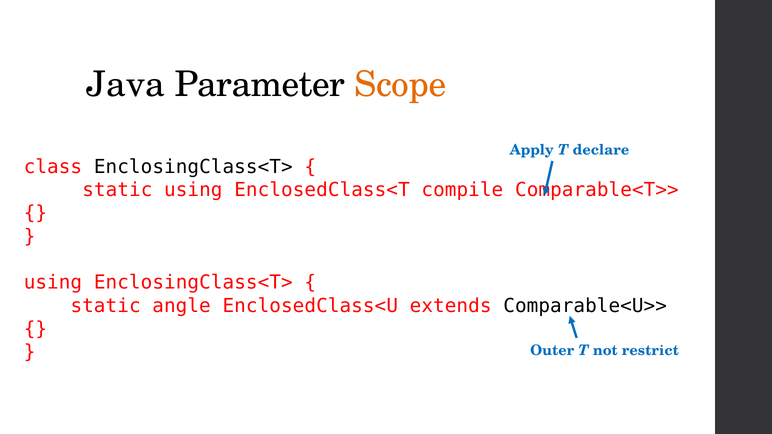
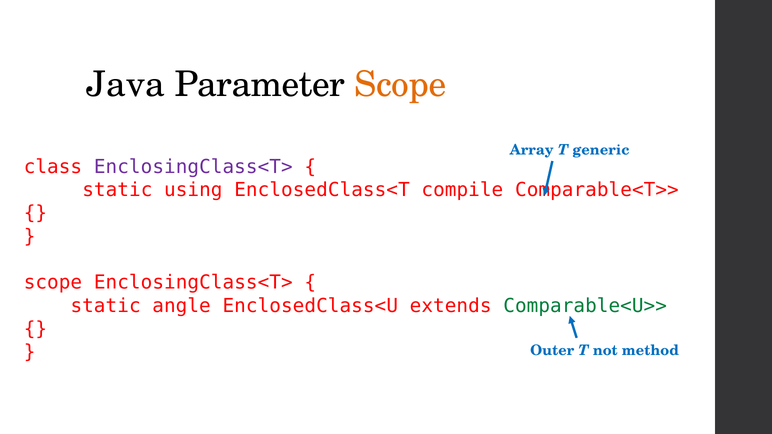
Apply: Apply -> Array
declare: declare -> generic
EnclosingClass<T> at (193, 167) colour: black -> purple
using at (53, 283): using -> scope
Comparable<U>> colour: black -> green
restrict: restrict -> method
